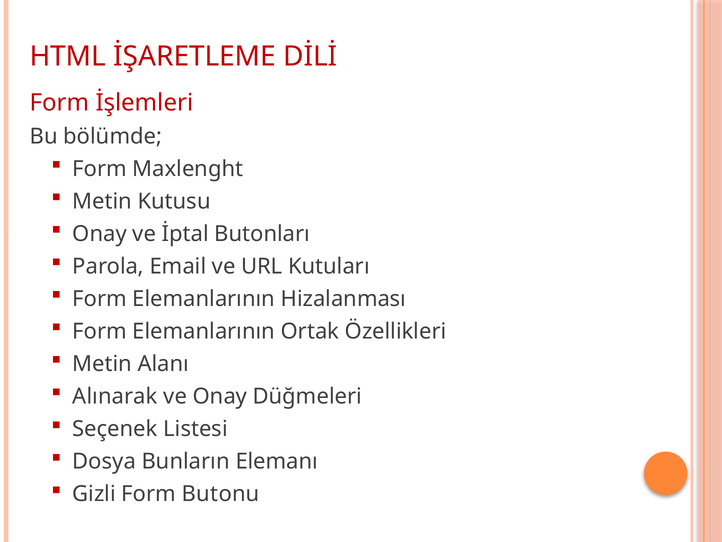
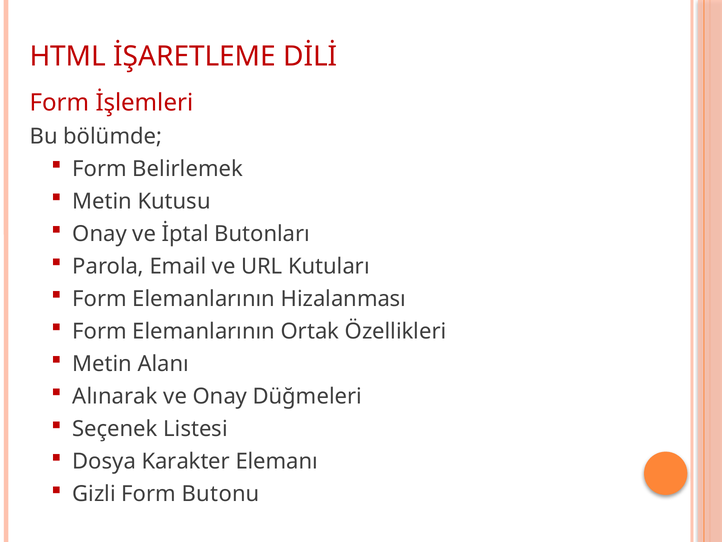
Maxlenght: Maxlenght -> Belirlemek
Bunların: Bunların -> Karakter
